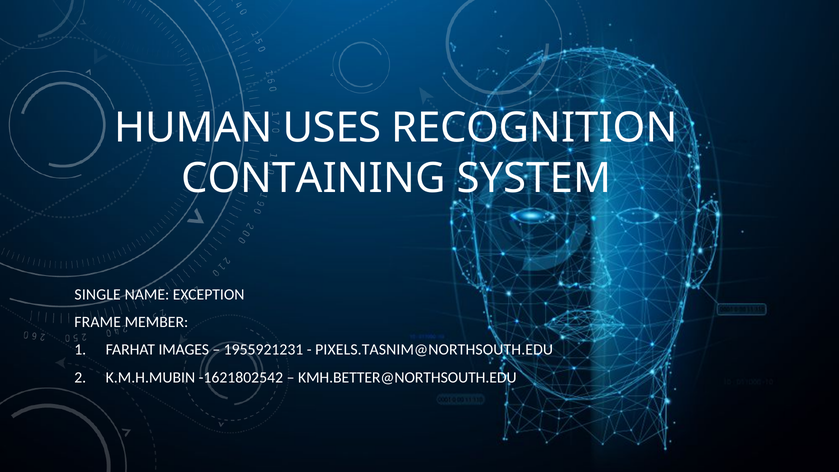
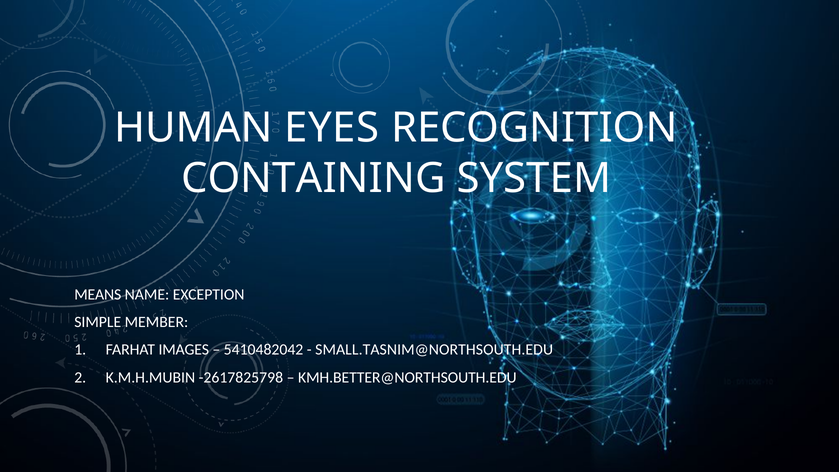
USES: USES -> EYES
SINGLE: SINGLE -> MEANS
FRAME: FRAME -> SIMPLE
1955921231: 1955921231 -> 5410482042
PIXELS.TASNIM@NORTHSOUTH.EDU: PIXELS.TASNIM@NORTHSOUTH.EDU -> SMALL.TASNIM@NORTHSOUTH.EDU
-1621802542: -1621802542 -> -2617825798
